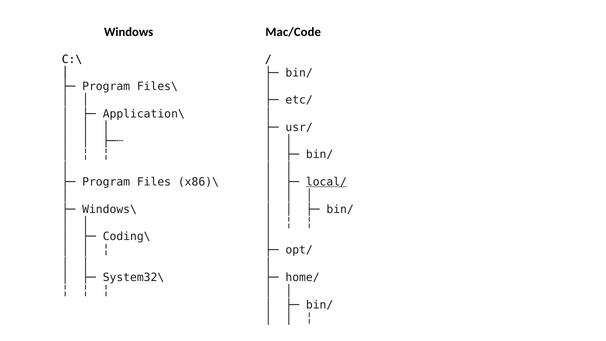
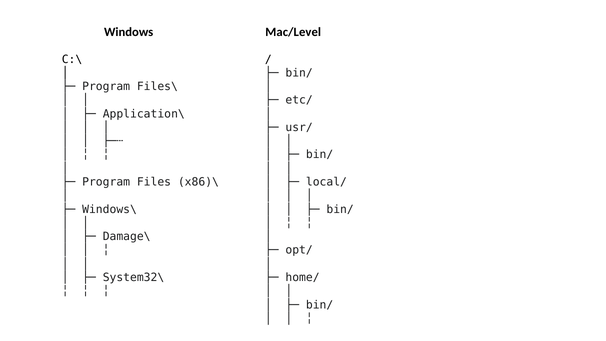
Mac/Code: Mac/Code -> Mac/Level
local/ underline: present -> none
Coding\: Coding\ -> Damage\
